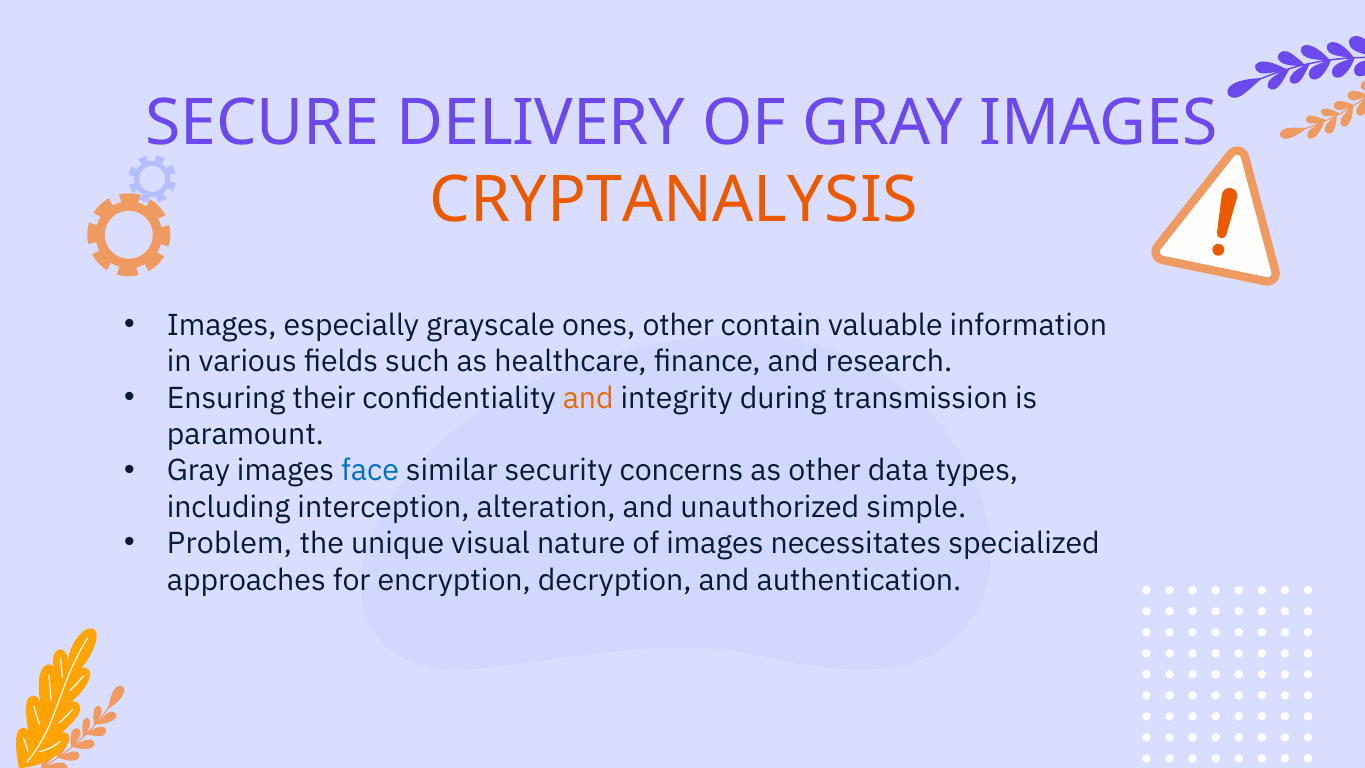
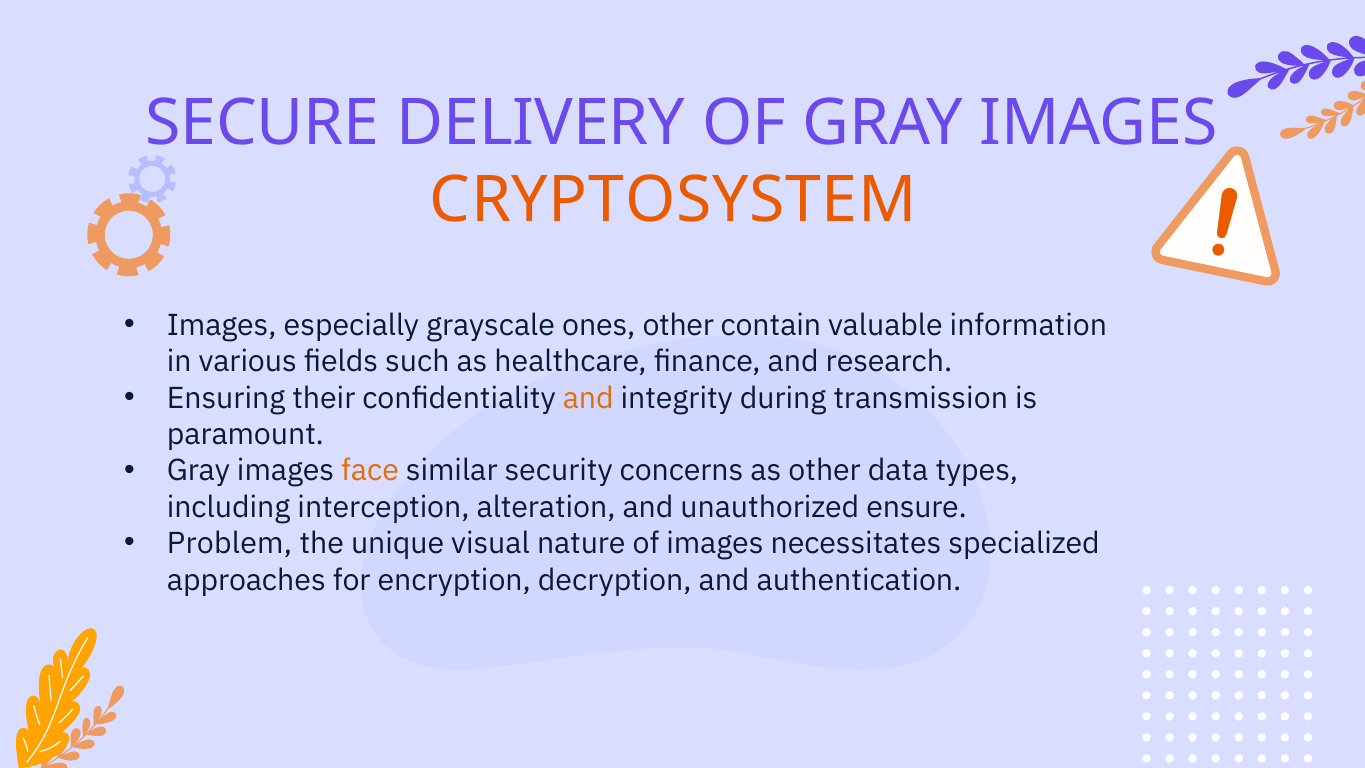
CRYPTANALYSIS: CRYPTANALYSIS -> CRYPTOSYSTEM
face colour: blue -> orange
simple: simple -> ensure
